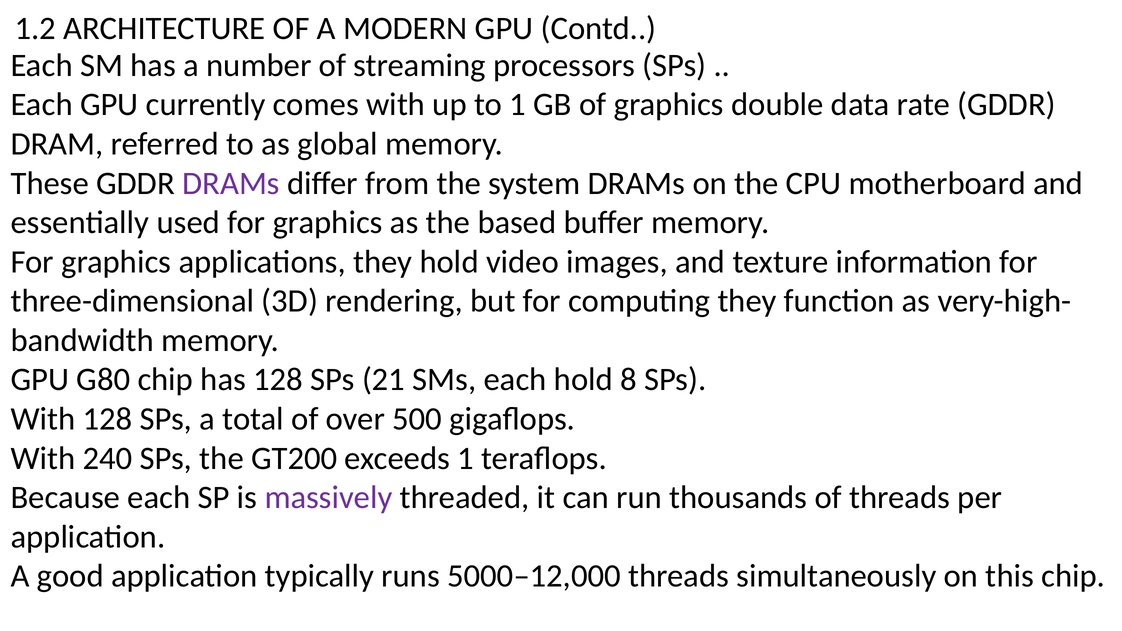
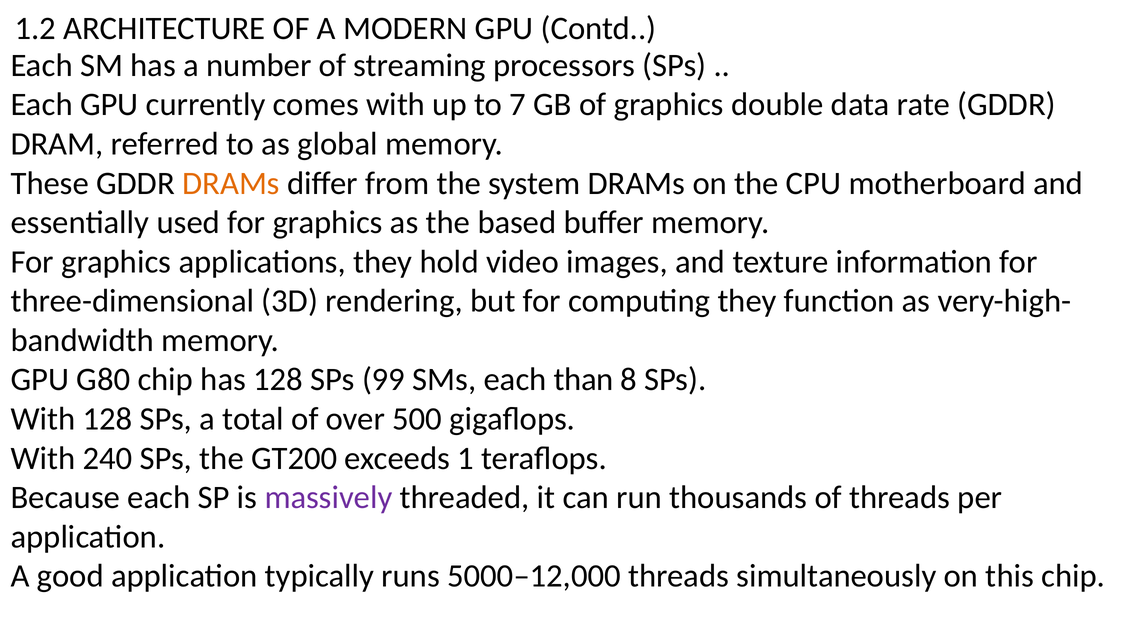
to 1: 1 -> 7
DRAMs at (231, 183) colour: purple -> orange
21: 21 -> 99
each hold: hold -> than
